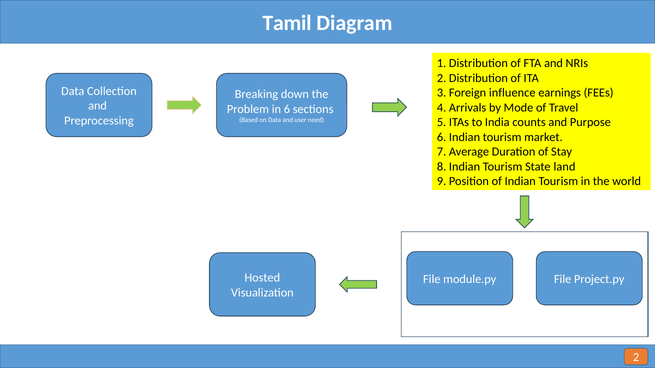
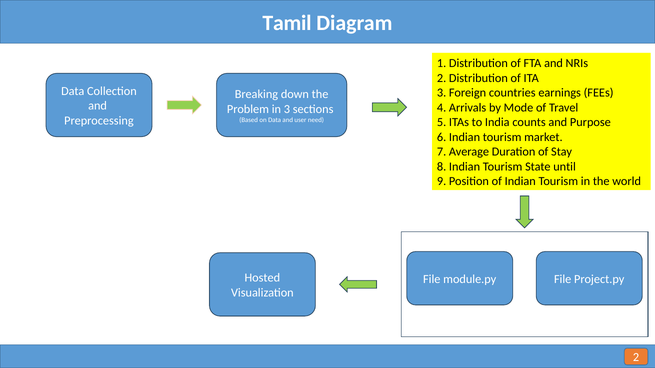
influence: influence -> countries
in 6: 6 -> 3
land: land -> until
